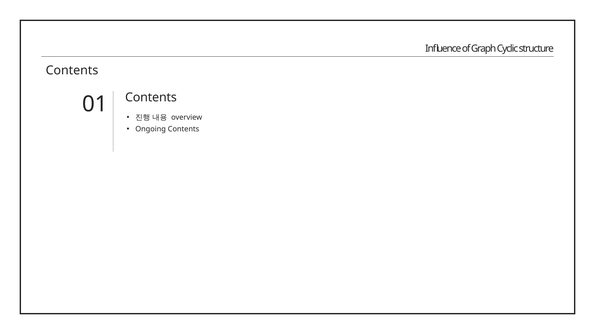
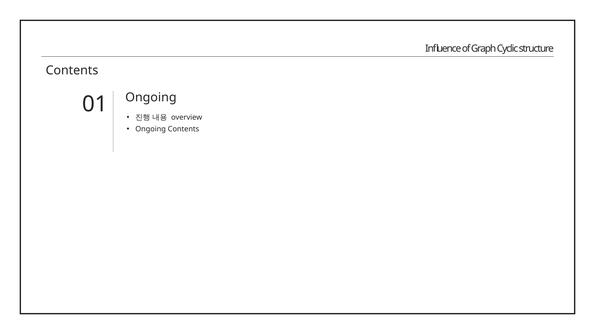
Contents at (151, 97): Contents -> Ongoing
